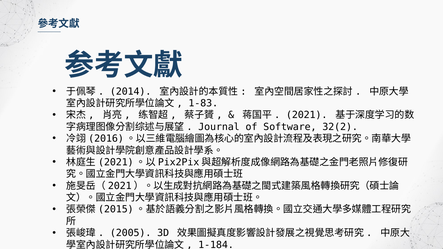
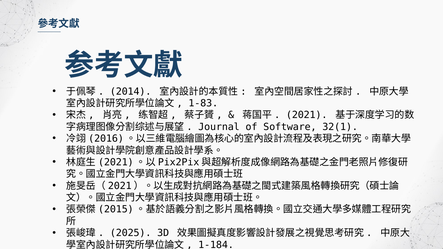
32(2: 32(2 -> 32(1
2005: 2005 -> 2025
